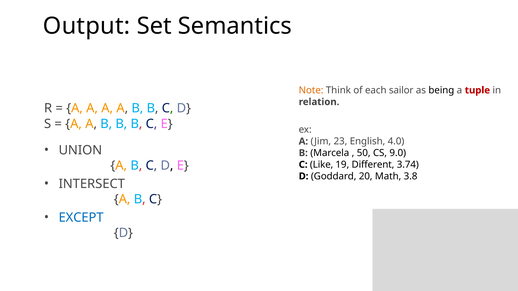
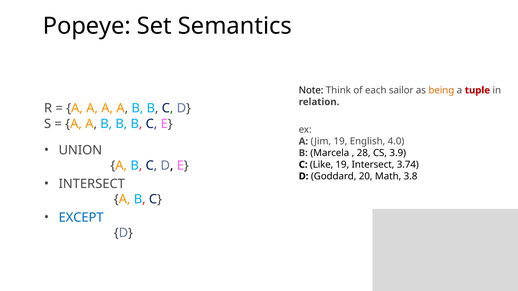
Output: Output -> Popeye
Note colour: orange -> black
being colour: black -> orange
Jim 23: 23 -> 19
50: 50 -> 28
9.0: 9.0 -> 3.9
19 Different: Different -> Intersect
